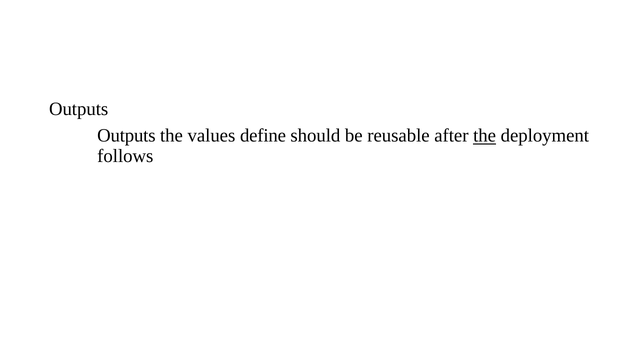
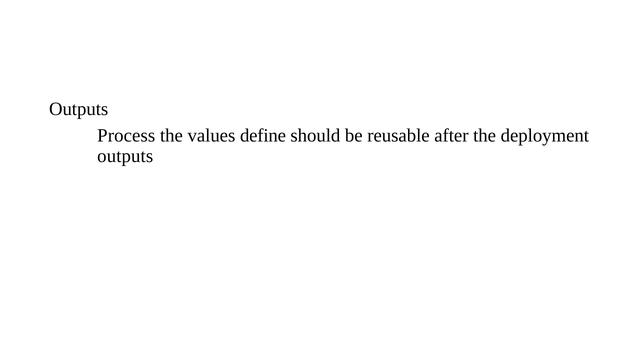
Outputs at (126, 136): Outputs -> Process
the at (485, 136) underline: present -> none
follows at (125, 156): follows -> outputs
